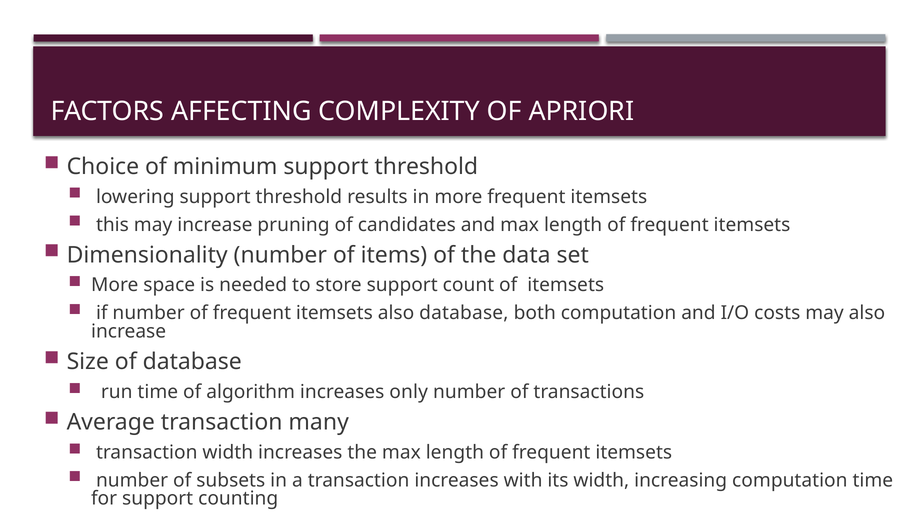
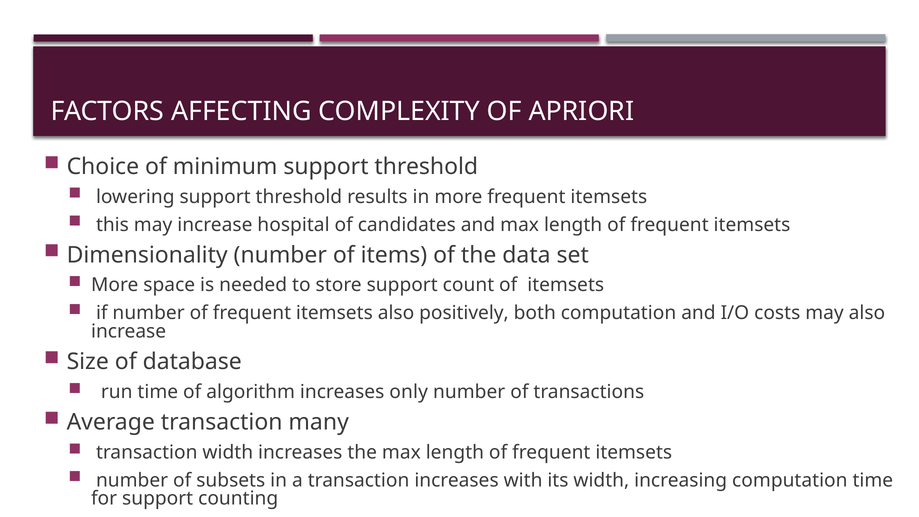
pruning: pruning -> hospital
also database: database -> positively
